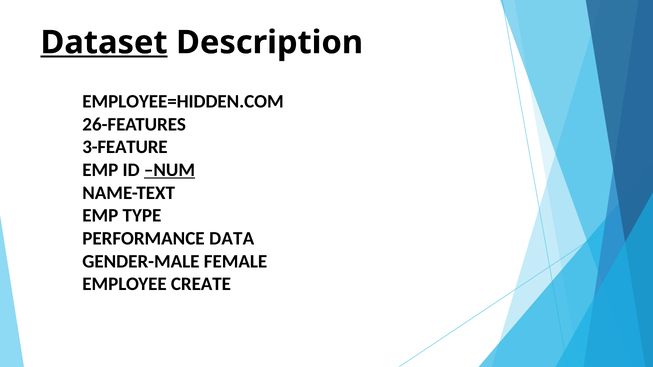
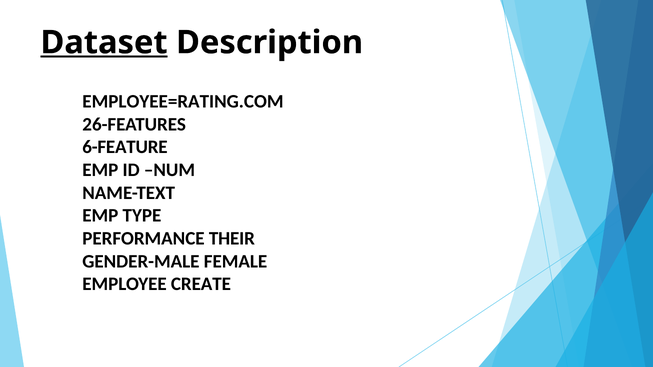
EMPLOYEE=HIDDEN.COM: EMPLOYEE=HIDDEN.COM -> EMPLOYEE=RATING.COM
3-FEATURE: 3-FEATURE -> 6-FEATURE
NUM underline: present -> none
DATA: DATA -> THEIR
